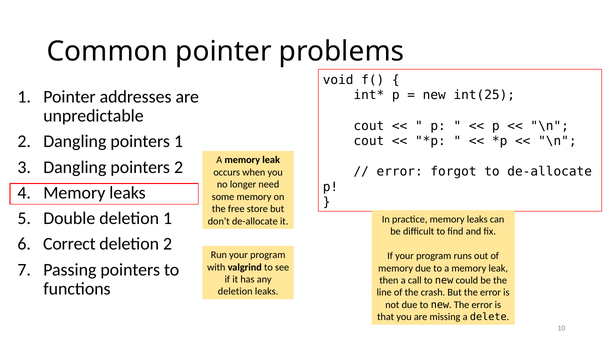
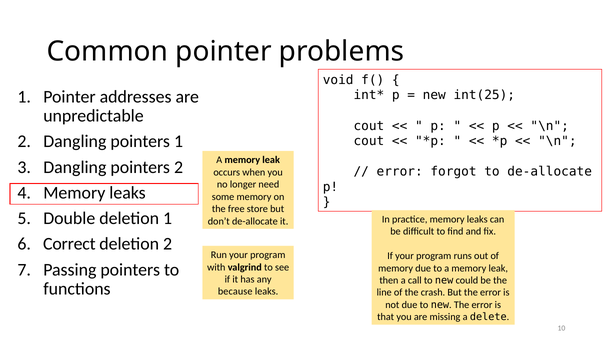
deletion at (235, 292): deletion -> because
